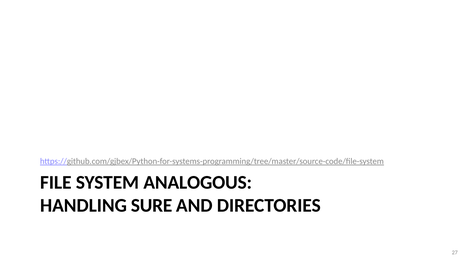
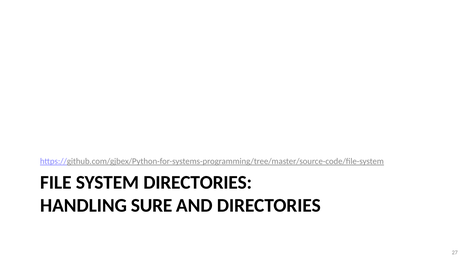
SYSTEM ANALOGOUS: ANALOGOUS -> DIRECTORIES
